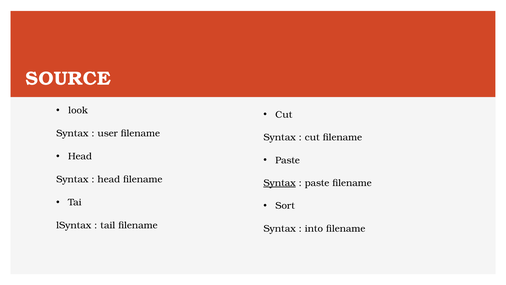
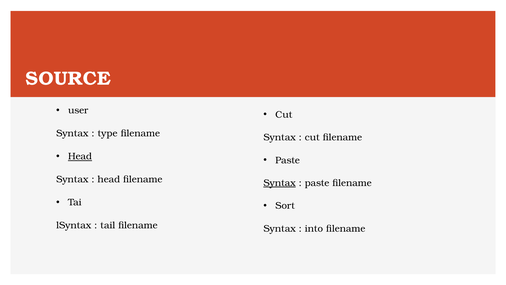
look: look -> user
user: user -> type
Head at (80, 156) underline: none -> present
